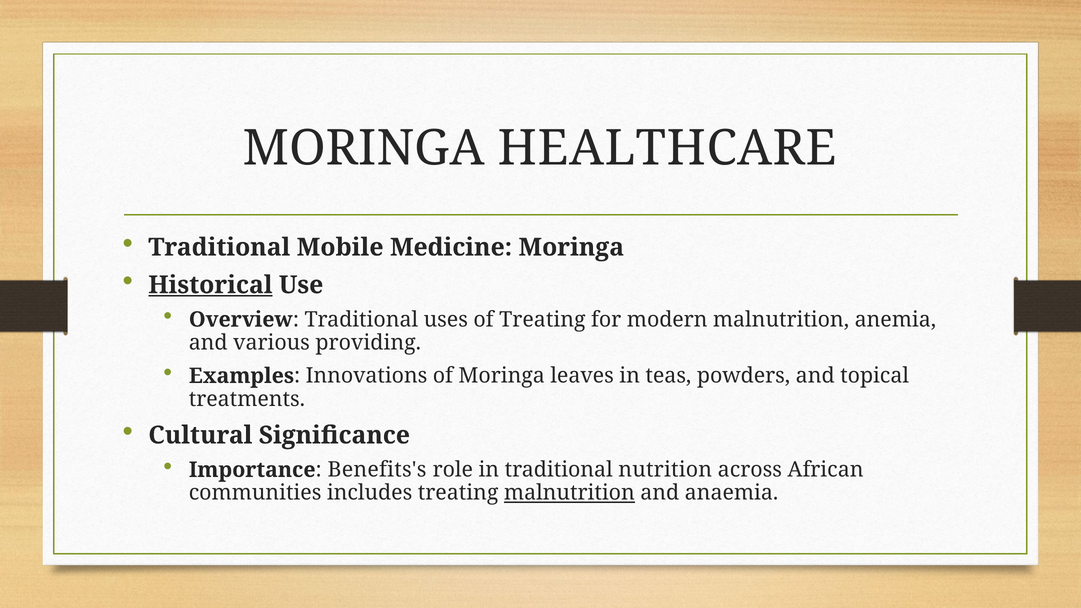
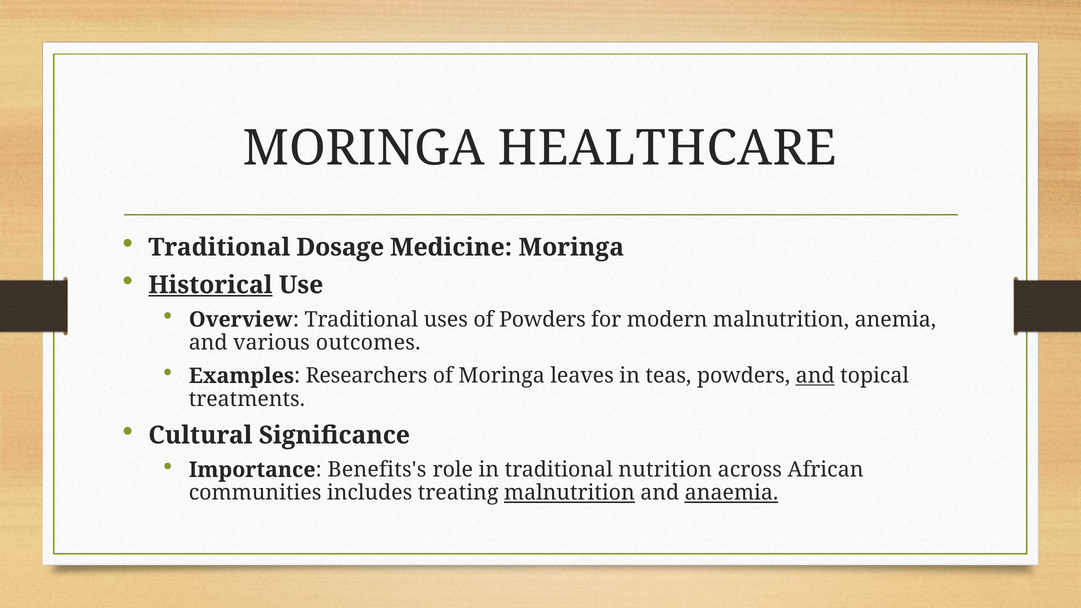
Mobile: Mobile -> Dosage
of Treating: Treating -> Powders
providing: providing -> outcomes
Innovations: Innovations -> Researchers
and at (815, 376) underline: none -> present
anaemia underline: none -> present
